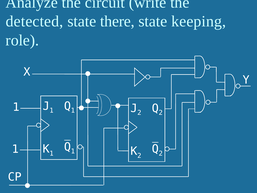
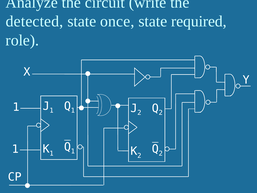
there: there -> once
keeping: keeping -> required
